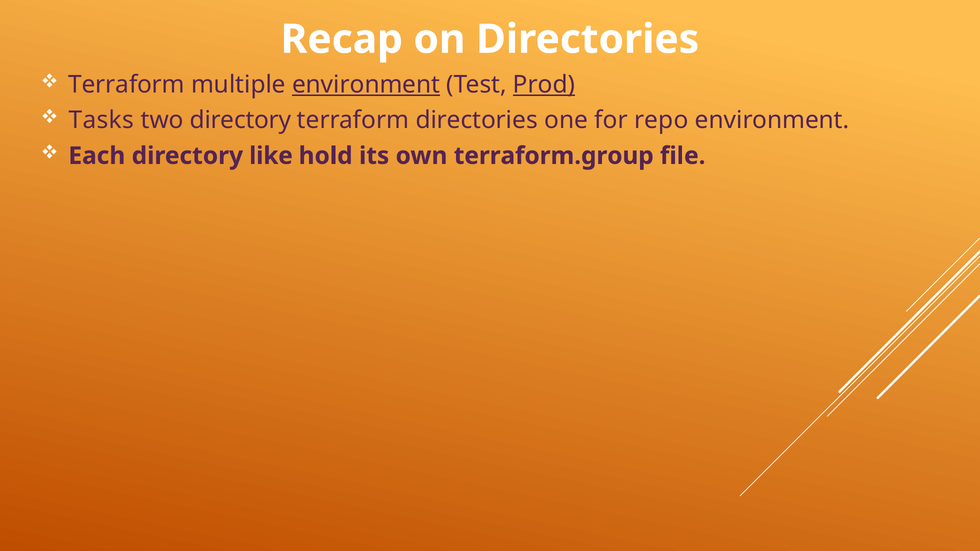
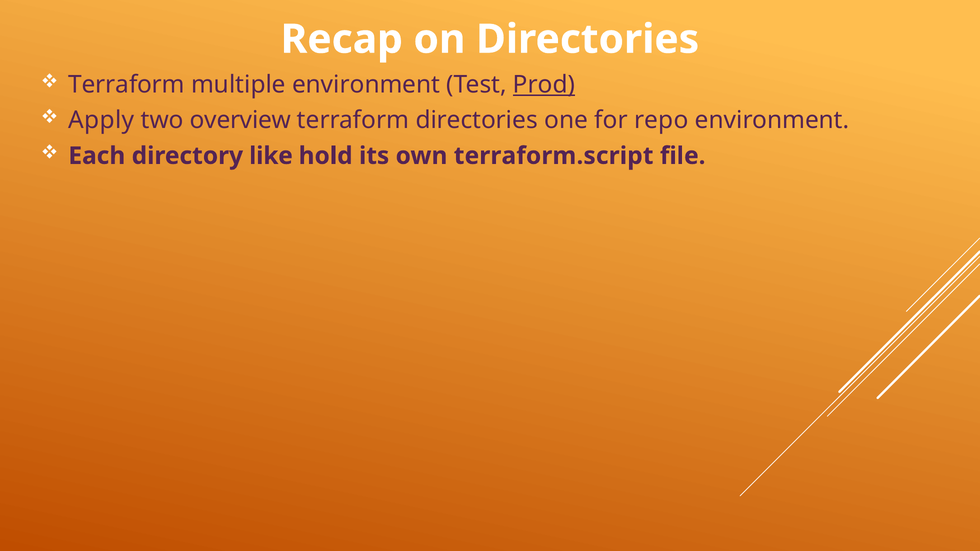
environment at (366, 85) underline: present -> none
Tasks: Tasks -> Apply
two directory: directory -> overview
terraform.group: terraform.group -> terraform.script
